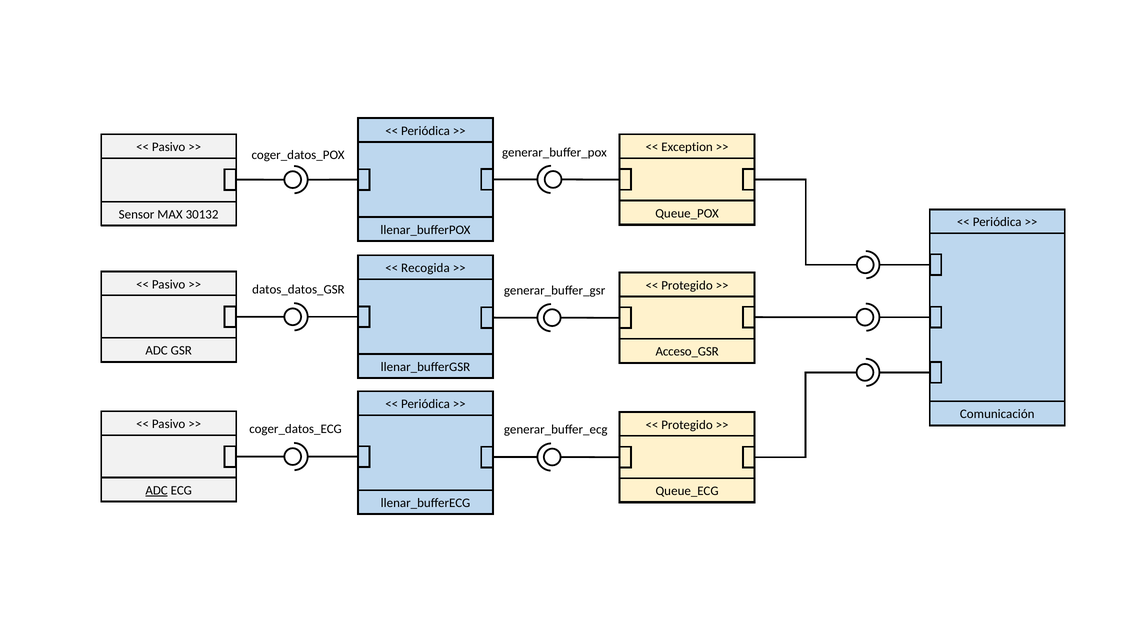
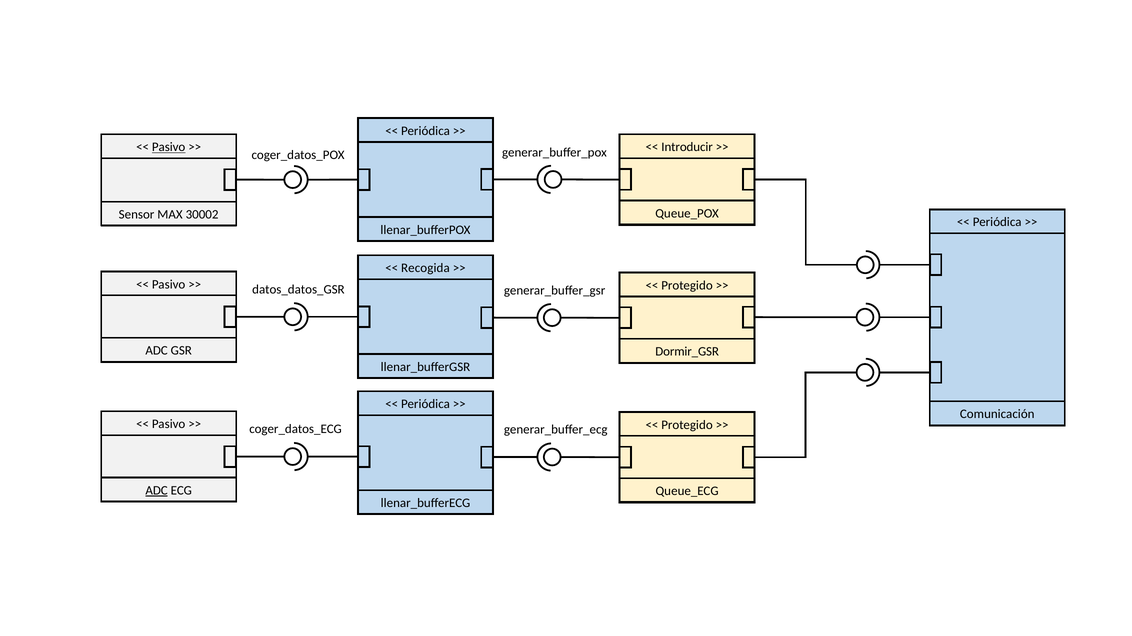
Exception: Exception -> Introducir
Pasivo at (169, 147) underline: none -> present
30132: 30132 -> 30002
Acceso_GSR: Acceso_GSR -> Dormir_GSR
